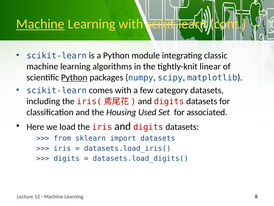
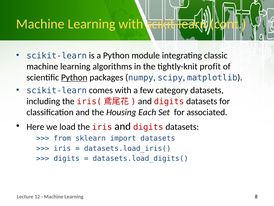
Machine at (40, 24) underline: present -> none
linear: linear -> profit
Used: Used -> Each
